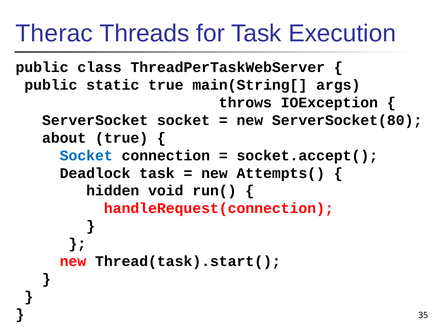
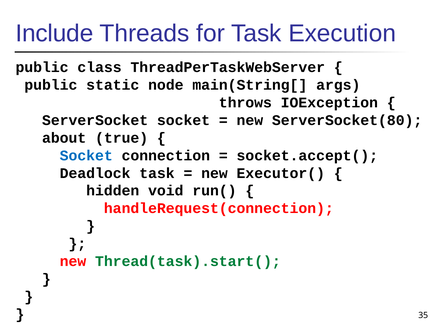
Therac: Therac -> Include
static true: true -> node
Attempts(: Attempts( -> Executor(
Thread(task).start( colour: black -> green
